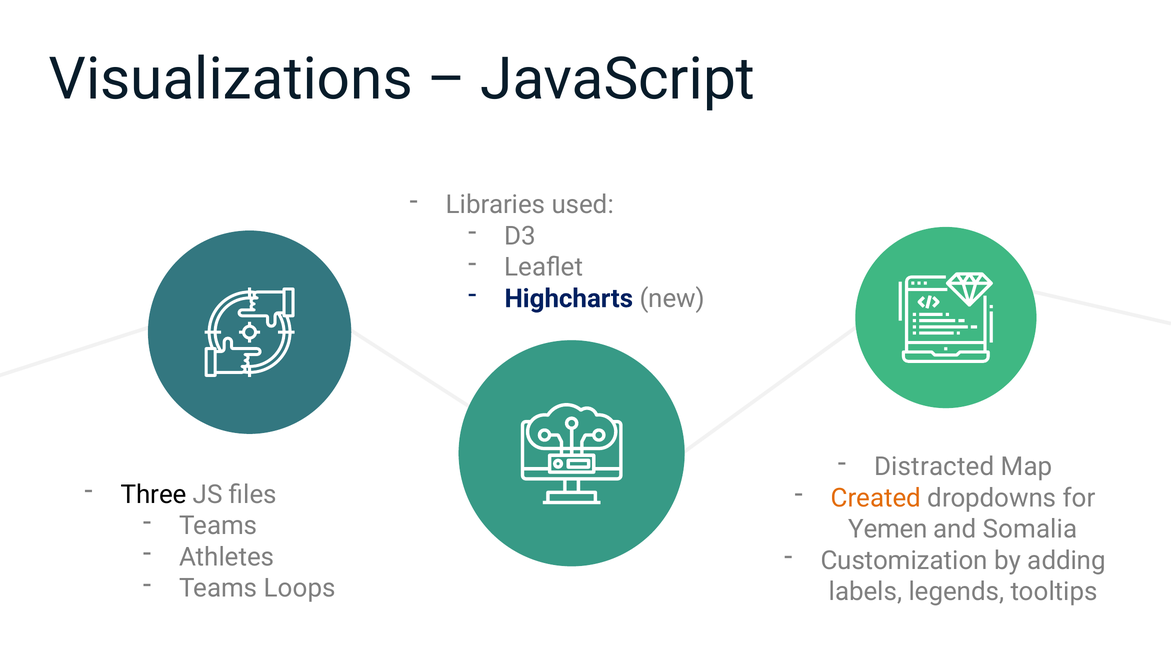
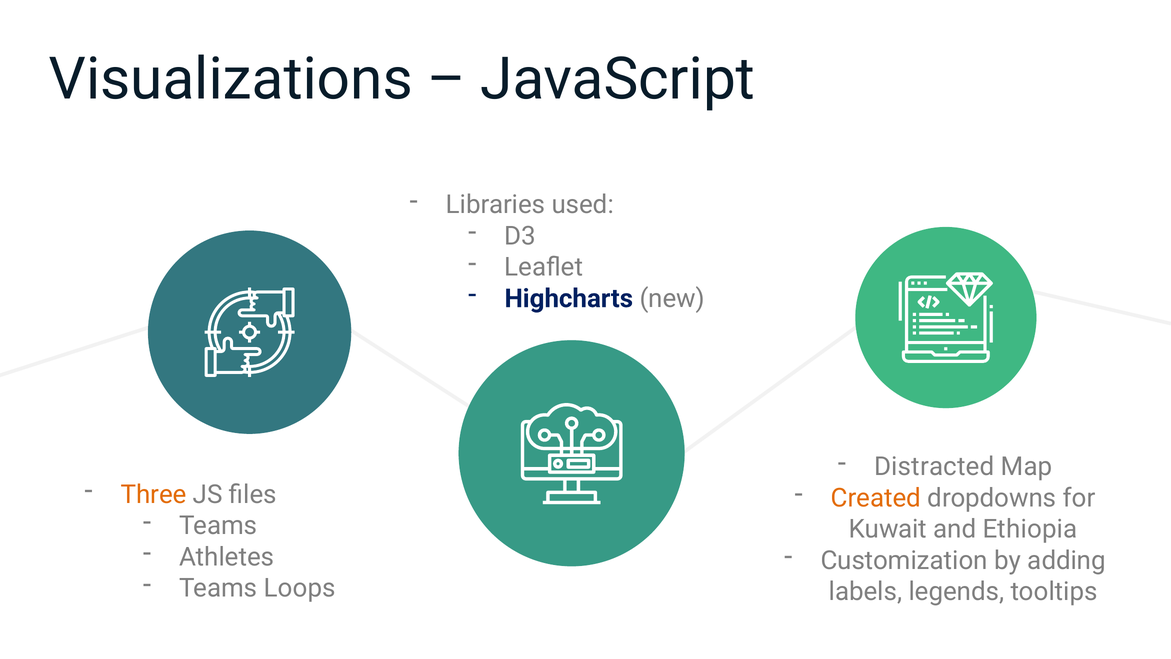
Three colour: black -> orange
Yemen: Yemen -> Kuwait
Somalia: Somalia -> Ethiopia
